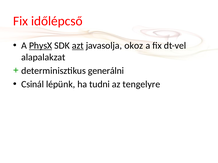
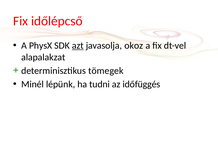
PhysX underline: present -> none
generálni: generálni -> tömegek
Csinál: Csinál -> Minél
tengelyre: tengelyre -> időfüggés
